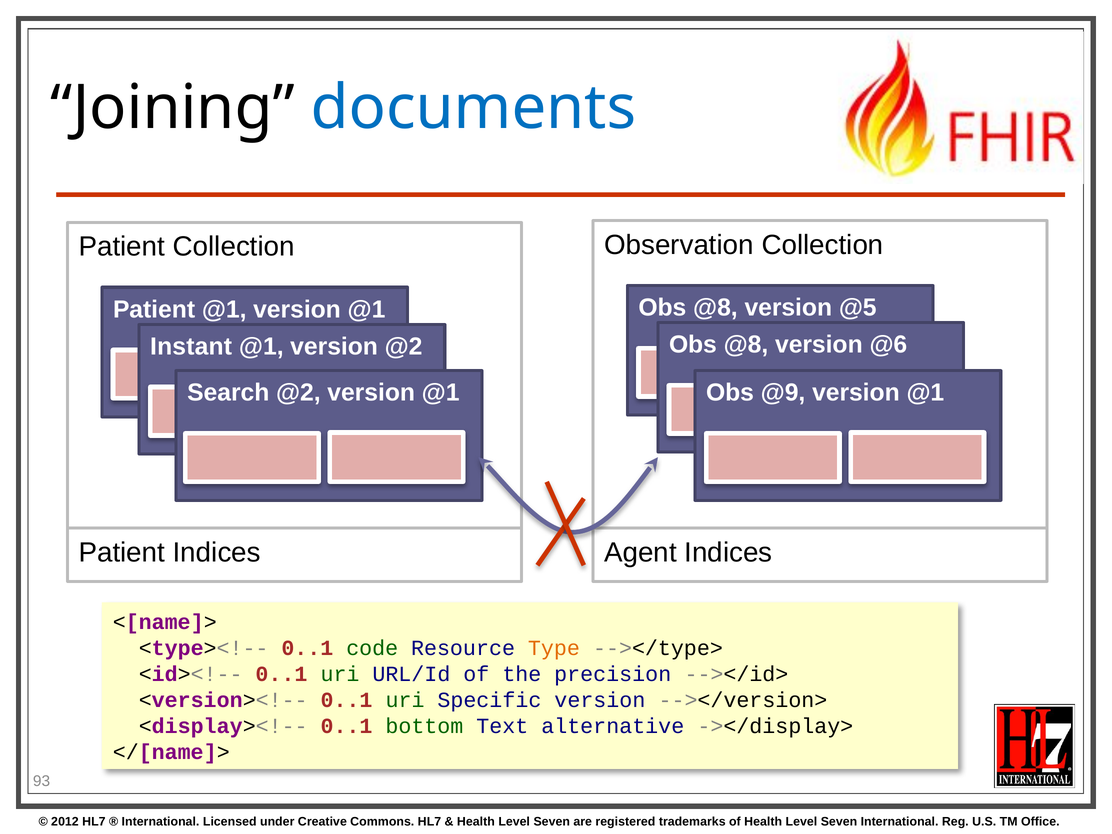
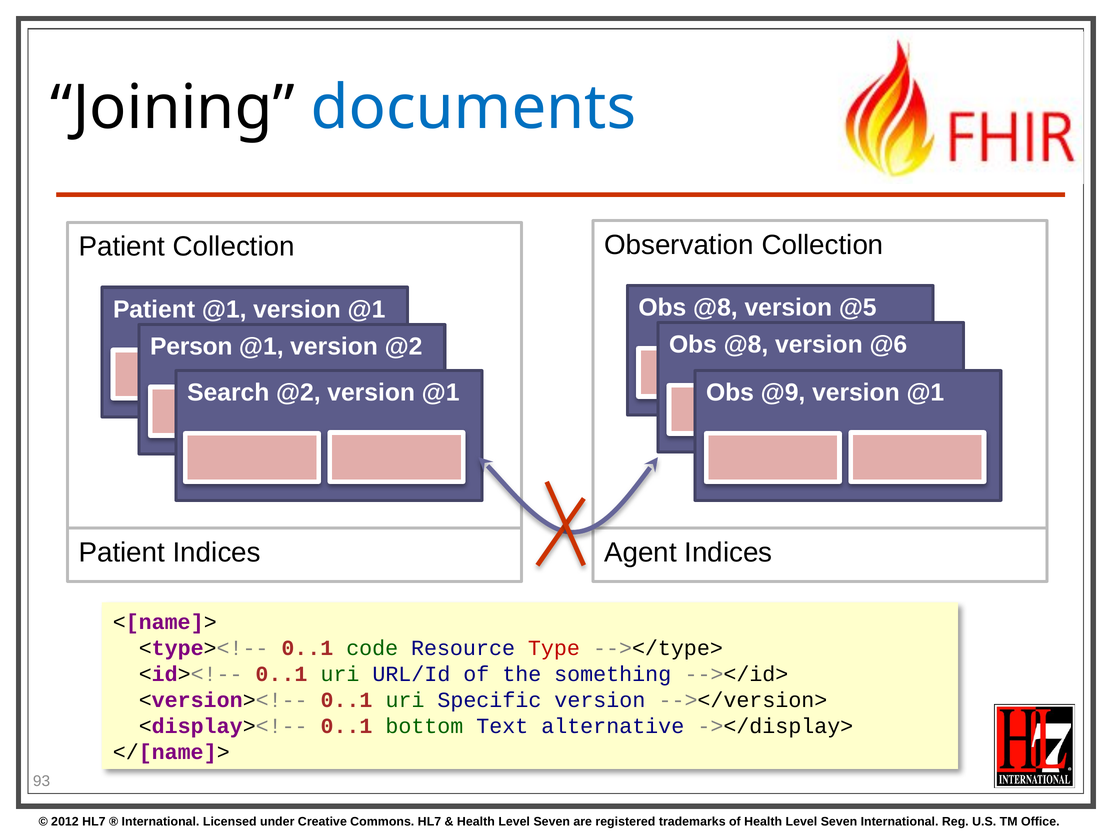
Instant: Instant -> Person
Type colour: orange -> red
precision: precision -> something
